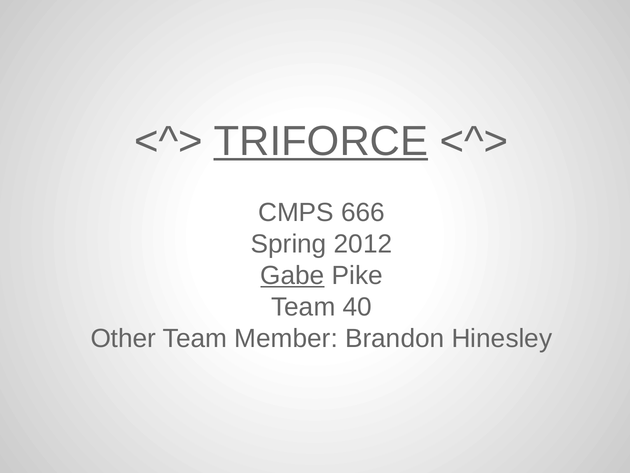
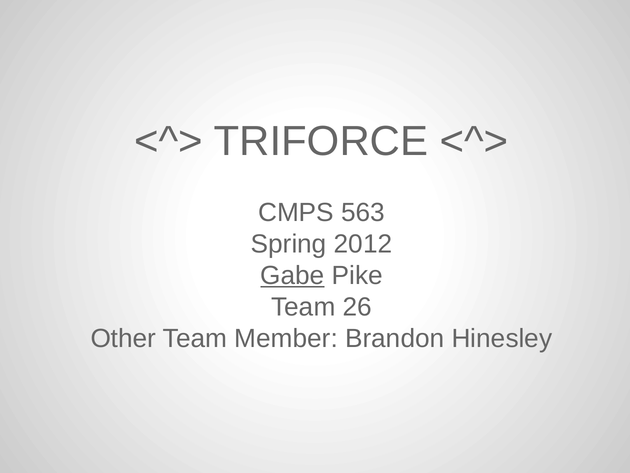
TRIFORCE underline: present -> none
666: 666 -> 563
40: 40 -> 26
